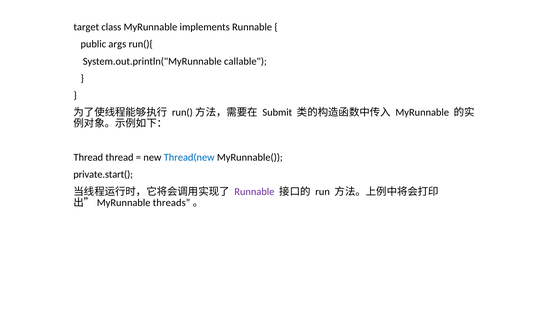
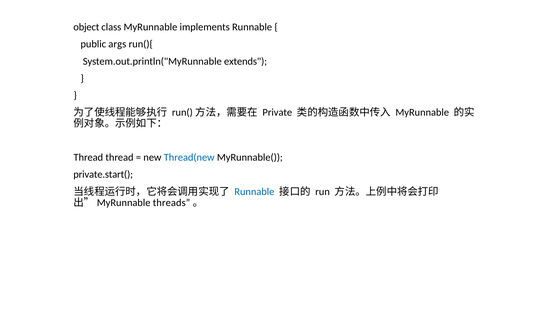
target: target -> object
callable: callable -> extends
Submit: Submit -> Private
Runnable at (254, 192) colour: purple -> blue
